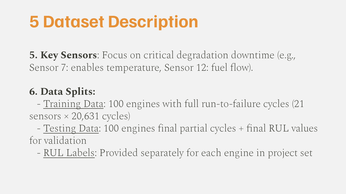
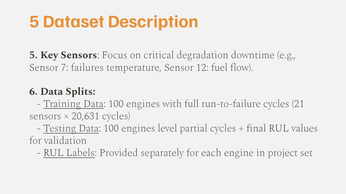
enables: enables -> failures
engines final: final -> level
